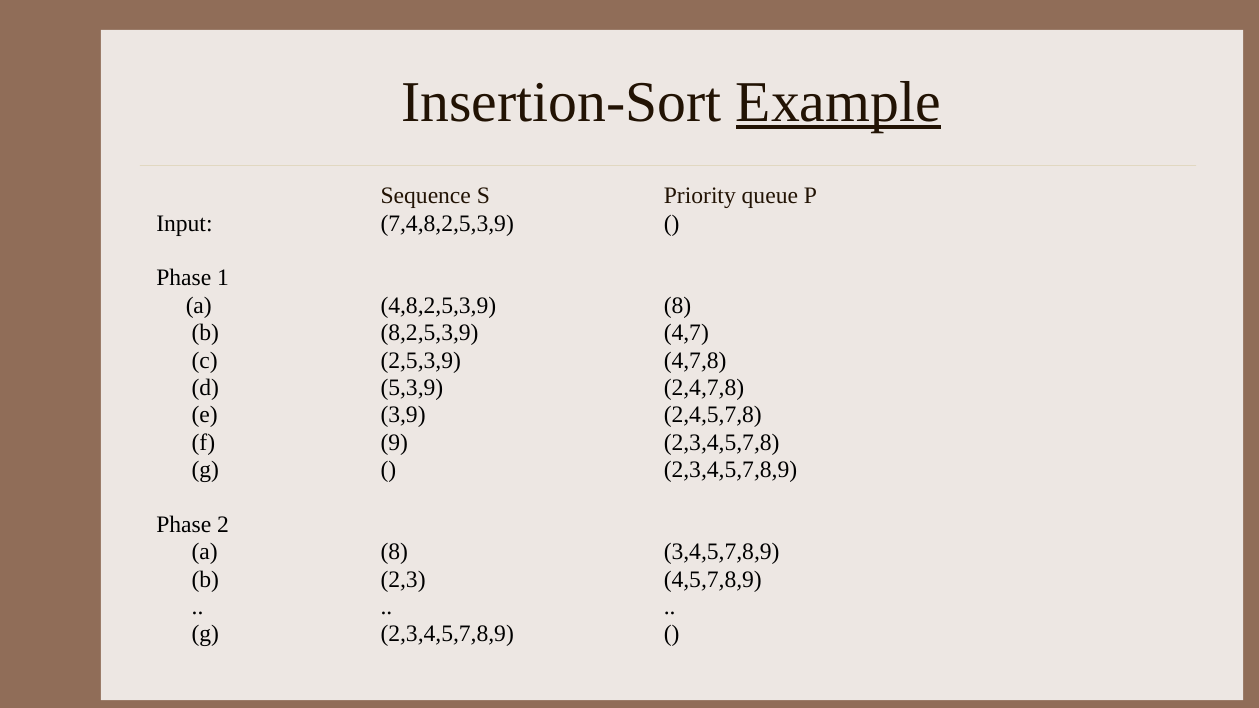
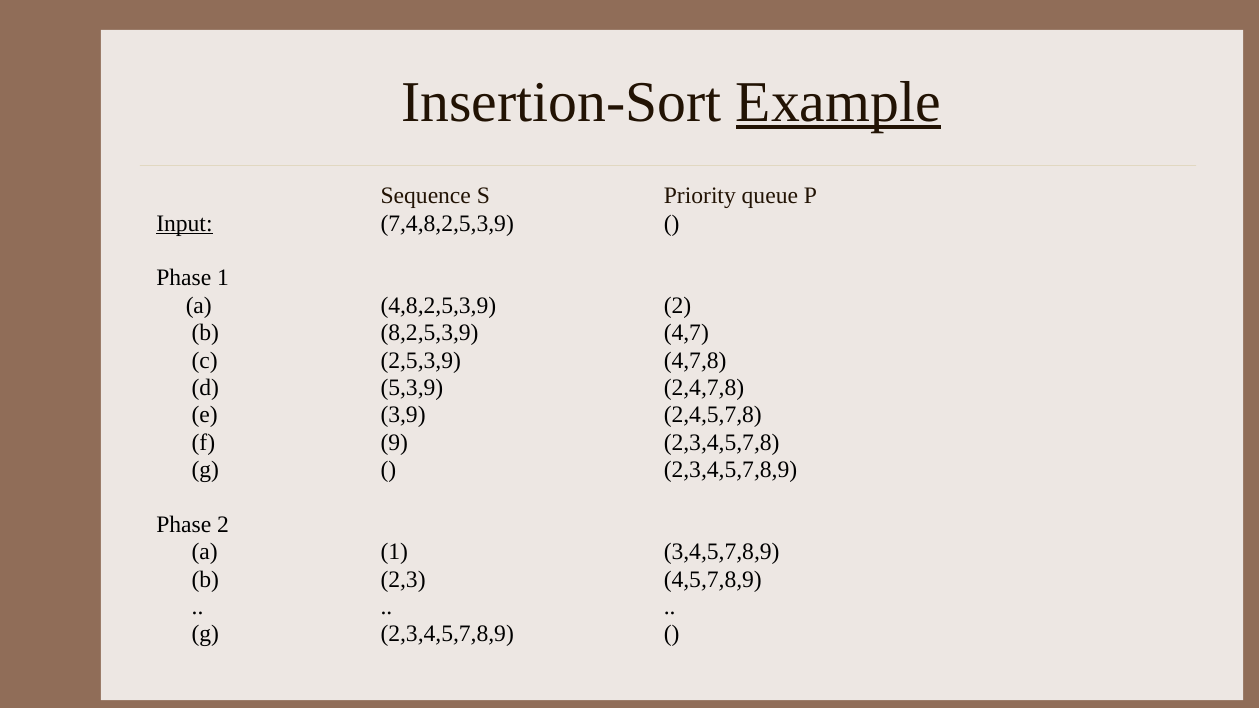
Input underline: none -> present
4,8,2,5,3,9 8: 8 -> 2
a 8: 8 -> 1
